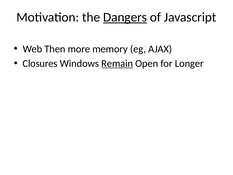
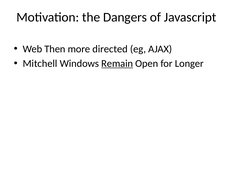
Dangers underline: present -> none
memory: memory -> directed
Closures: Closures -> Mitchell
